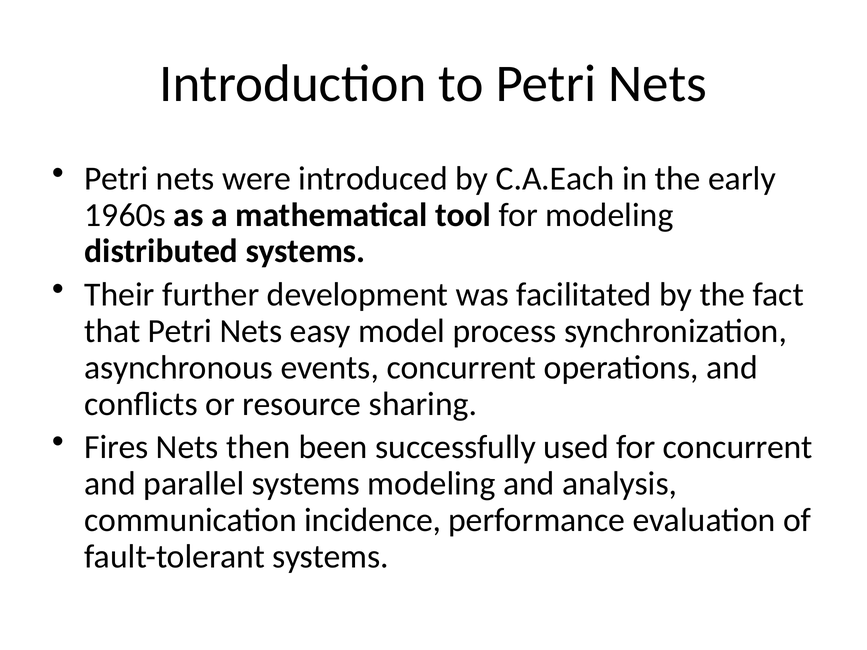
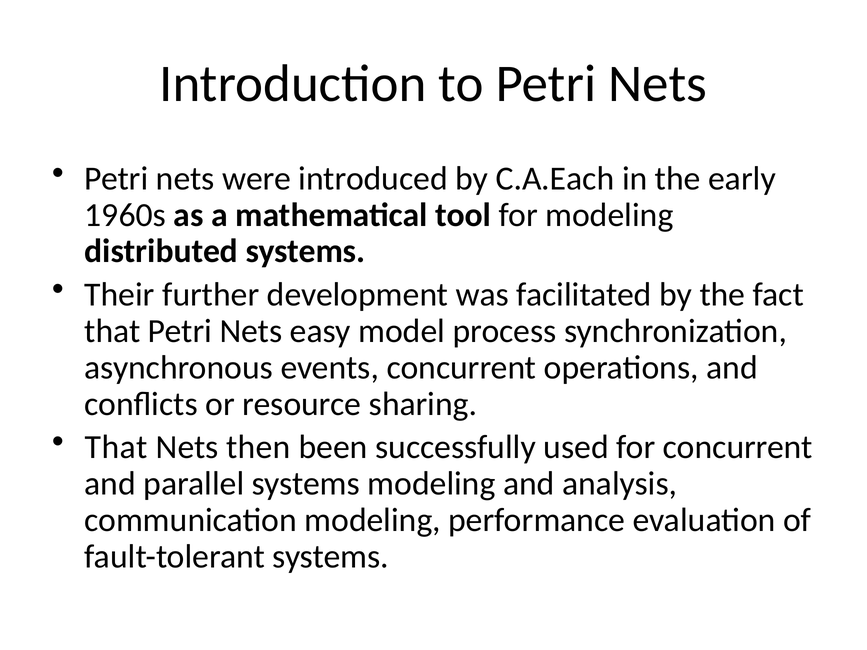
Fires at (116, 447): Fires -> That
communication incidence: incidence -> modeling
